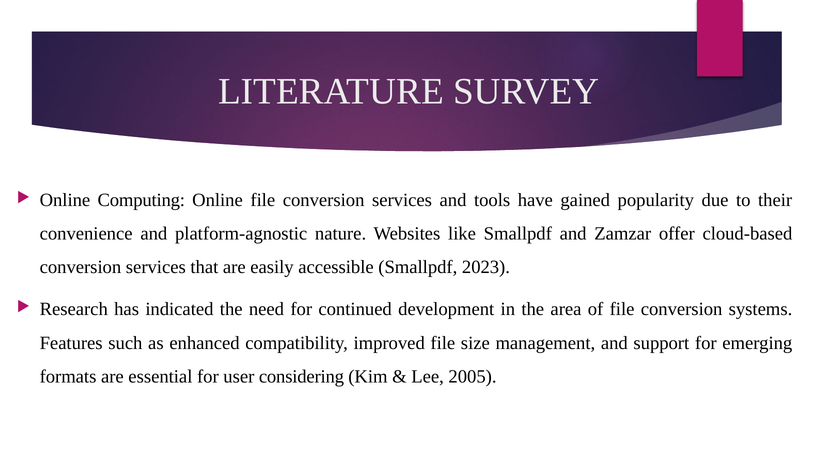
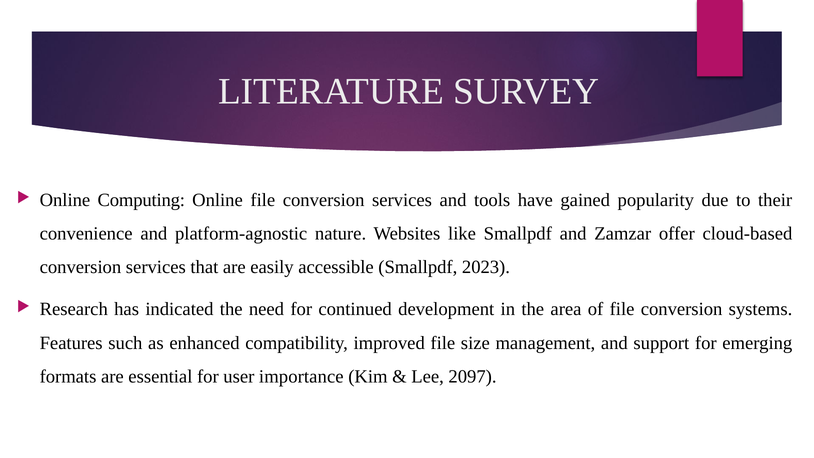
considering: considering -> importance
2005: 2005 -> 2097
